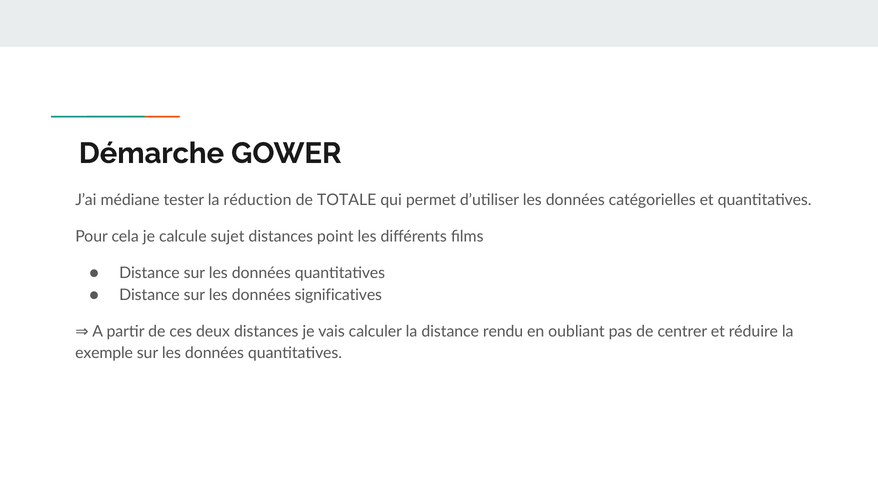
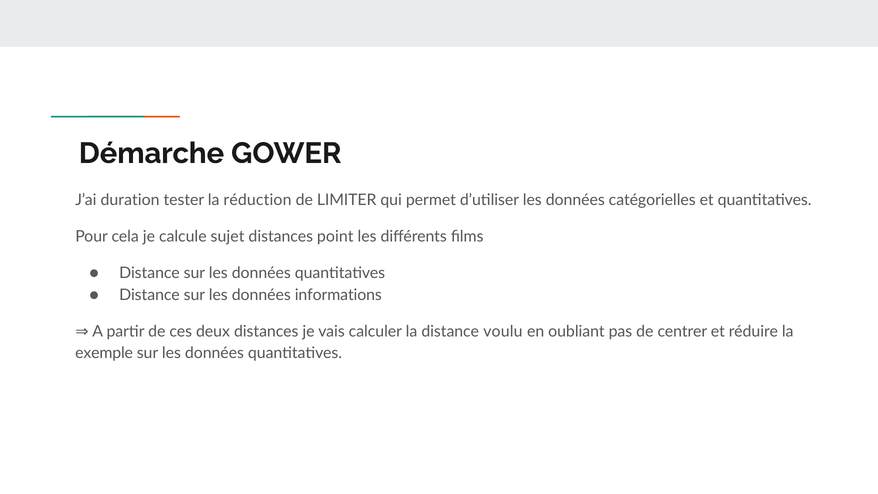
médiane: médiane -> duration
TOTALE: TOTALE -> LIMITER
significatives: significatives -> informations
rendu: rendu -> voulu
